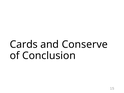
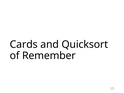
Conserve: Conserve -> Quicksort
Conclusion: Conclusion -> Remember
